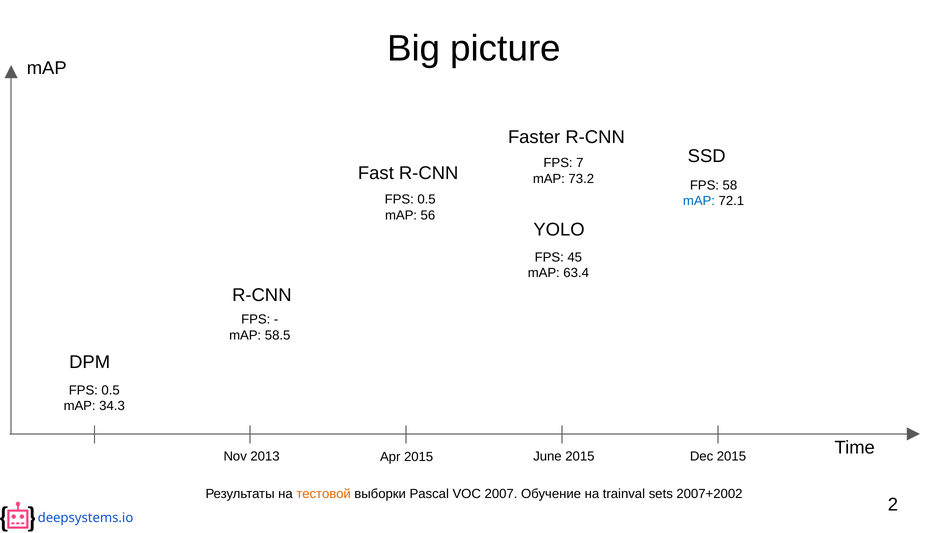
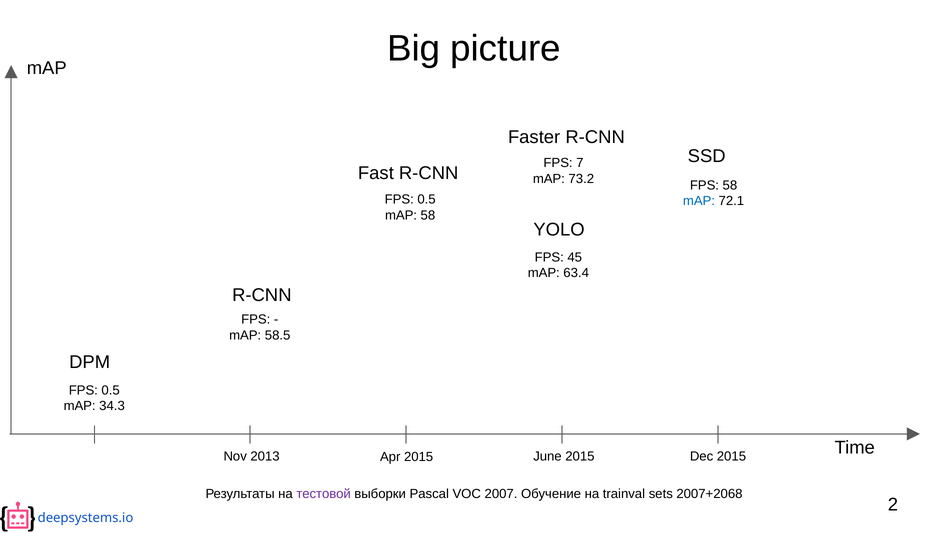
mAP 56: 56 -> 58
тестовой colour: orange -> purple
2007+2002: 2007+2002 -> 2007+2068
